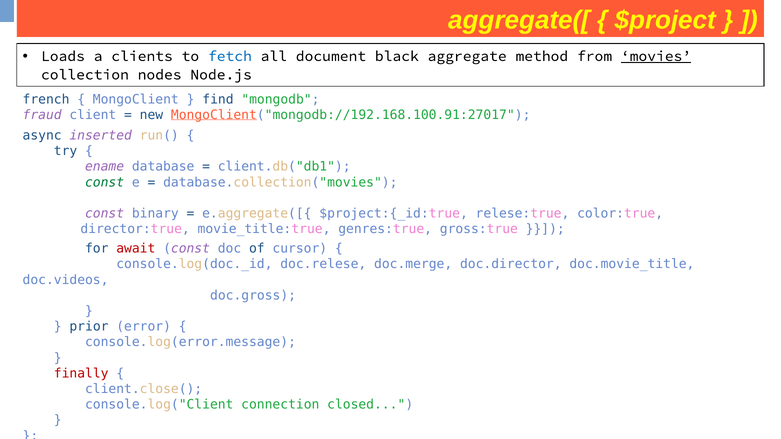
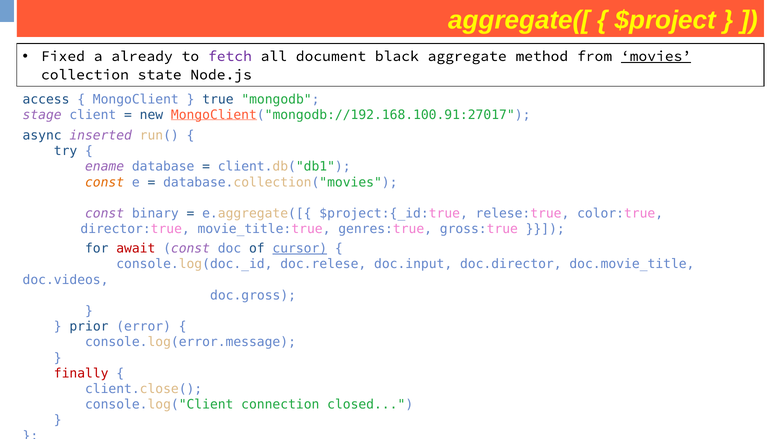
Loads: Loads -> Fixed
clients: clients -> already
fetch colour: blue -> purple
nodes: nodes -> state
french: french -> access
find: find -> true
fraud: fraud -> stage
const at (105, 182) colour: green -> orange
cursor underline: none -> present
doc.merge: doc.merge -> doc.input
